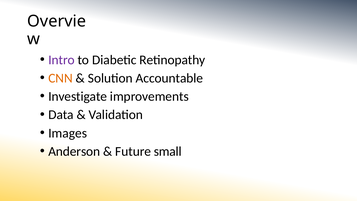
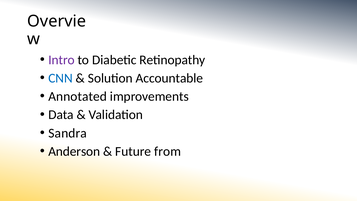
CNN colour: orange -> blue
Investigate: Investigate -> Annotated
Images: Images -> Sandra
small: small -> from
